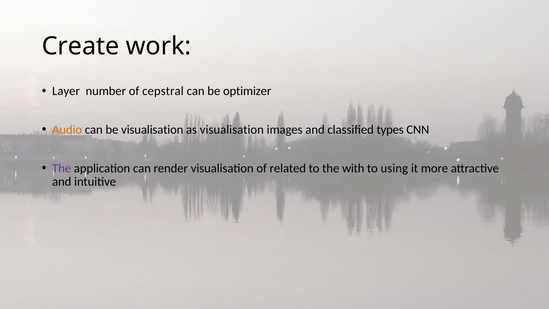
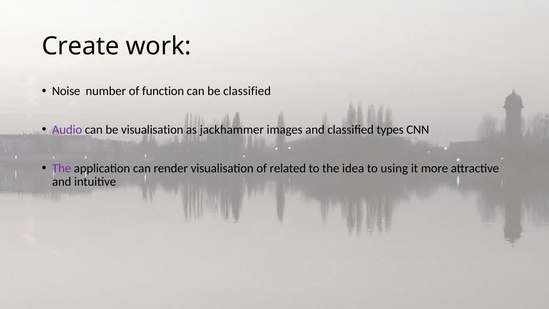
Layer: Layer -> Noise
cepstral: cepstral -> function
be optimizer: optimizer -> classified
Audio colour: orange -> purple
as visualisation: visualisation -> jackhammer
with: with -> idea
